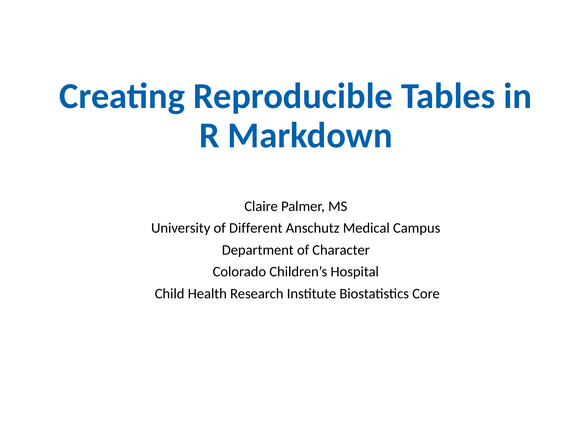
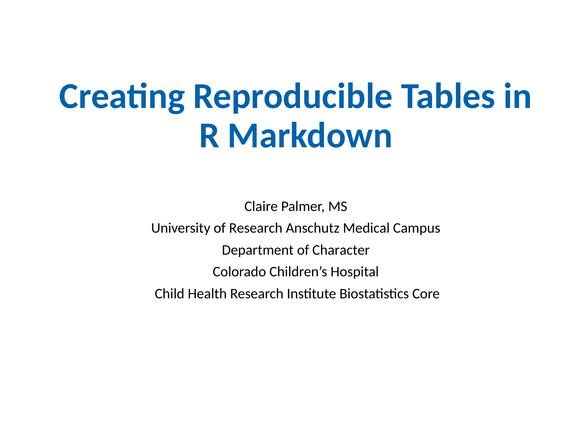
of Different: Different -> Research
